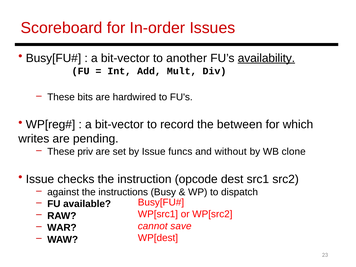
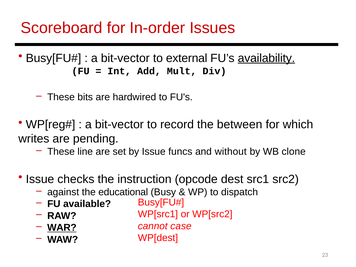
another: another -> external
priv: priv -> line
instructions: instructions -> educational
save: save -> case
WAR underline: none -> present
